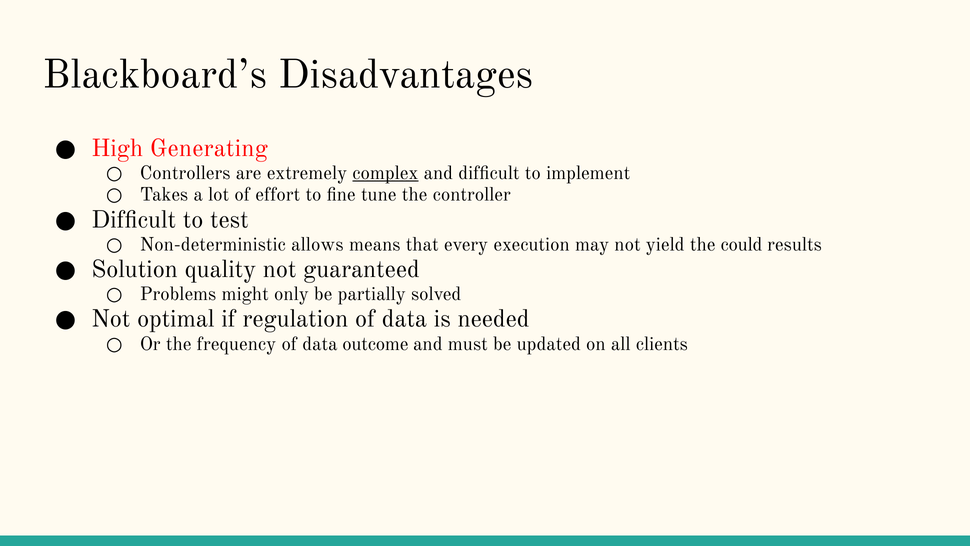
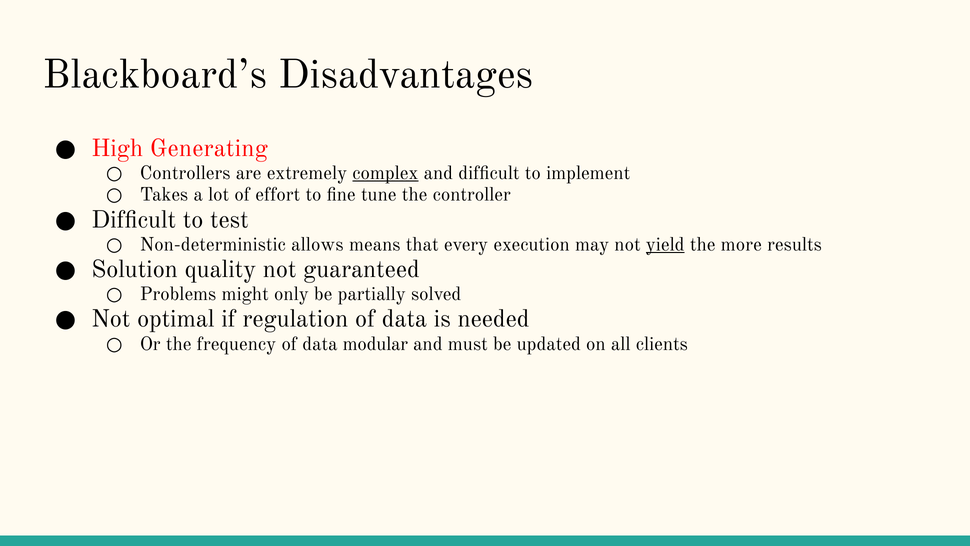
yield underline: none -> present
could: could -> more
outcome: outcome -> modular
